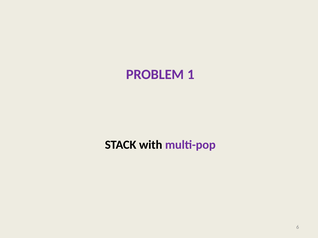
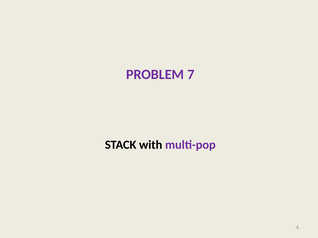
1: 1 -> 7
